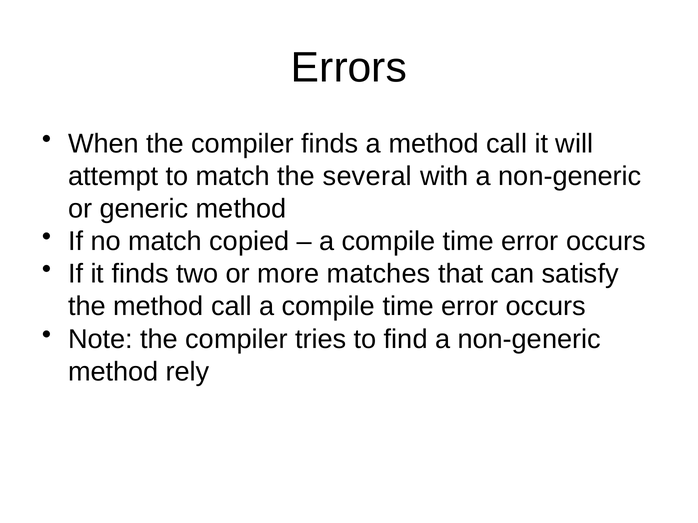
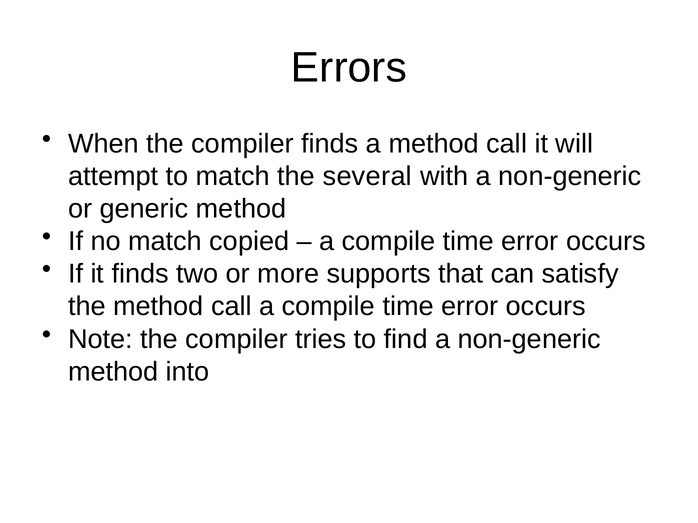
matches: matches -> supports
rely: rely -> into
